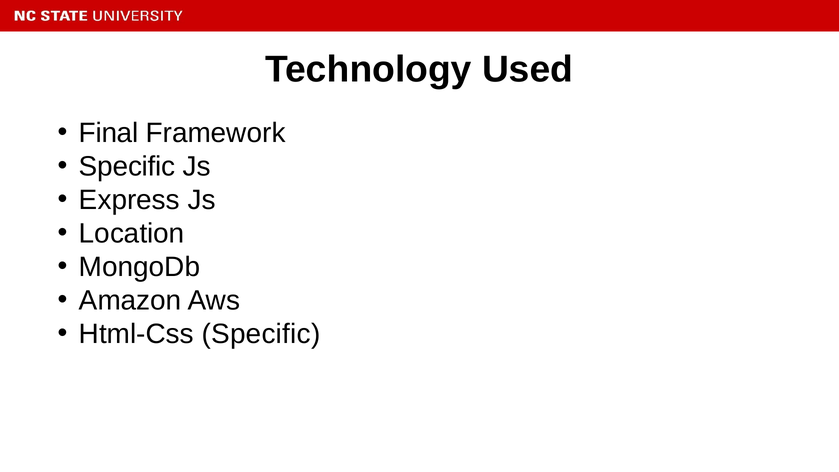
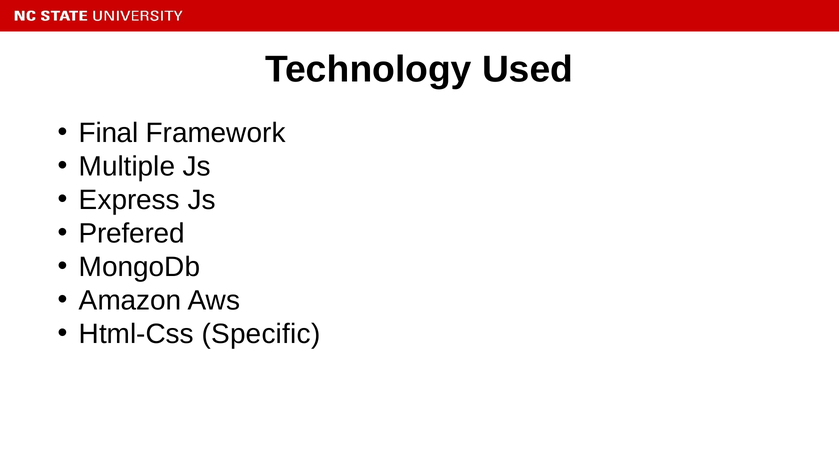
Specific at (127, 166): Specific -> Multiple
Location: Location -> Prefered
